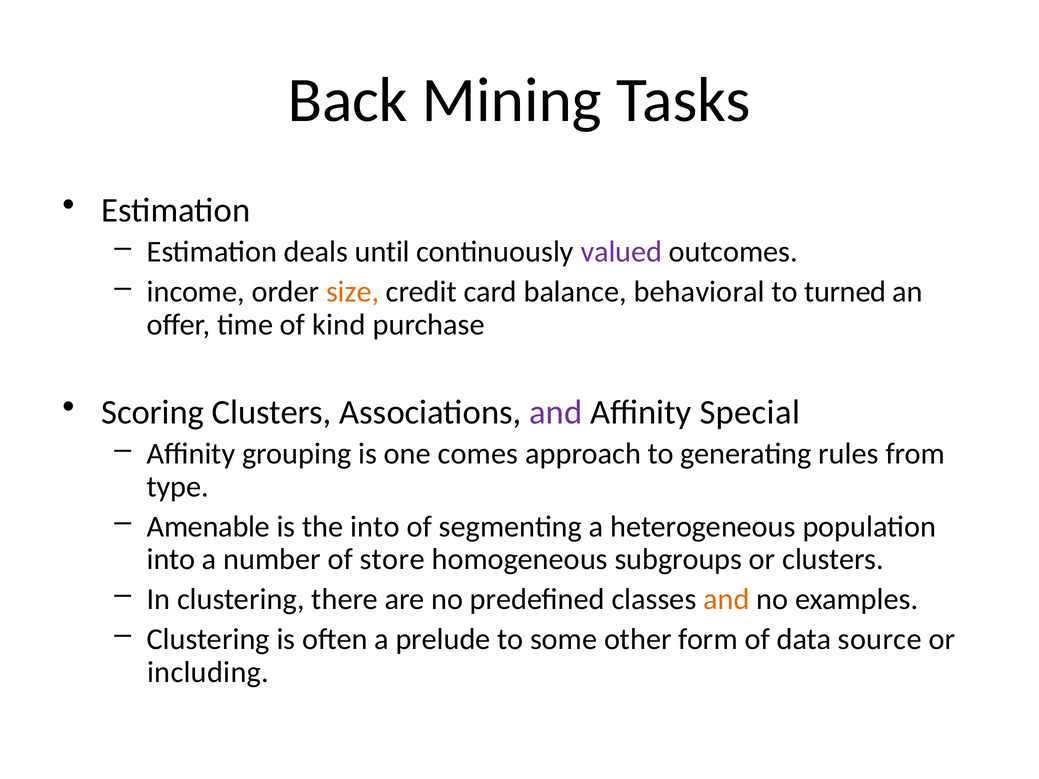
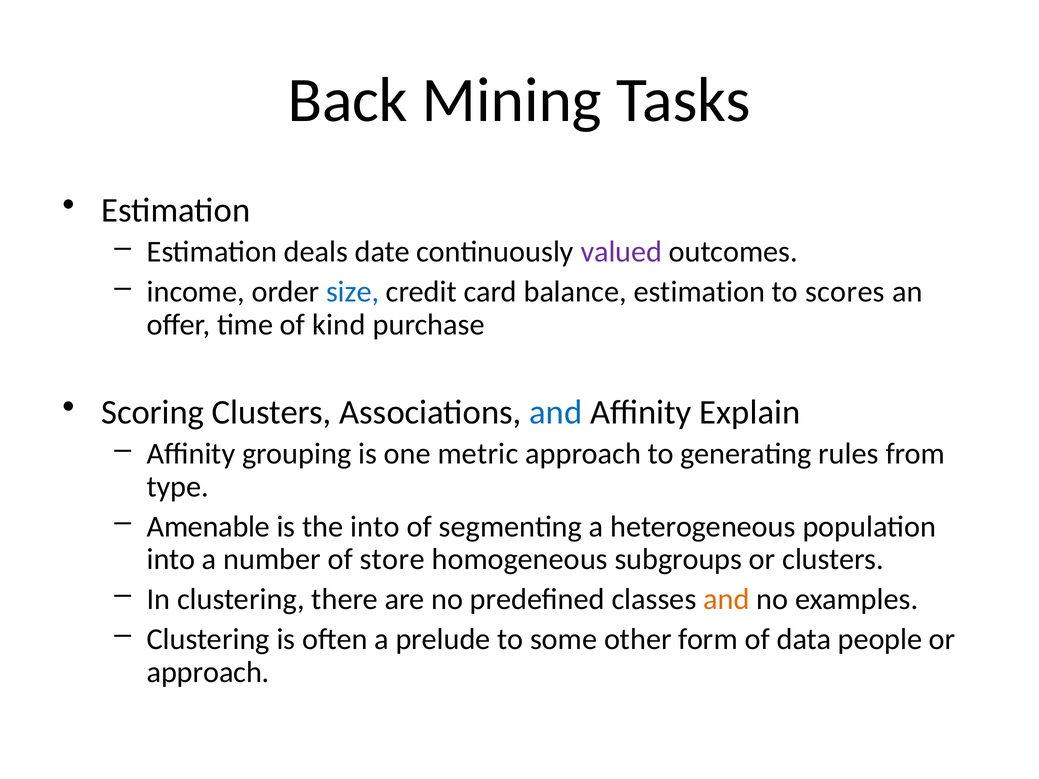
until: until -> date
size colour: orange -> blue
balance behavioral: behavioral -> estimation
turned: turned -> scores
and at (556, 412) colour: purple -> blue
Special: Special -> Explain
comes: comes -> metric
source: source -> people
including at (208, 672): including -> approach
